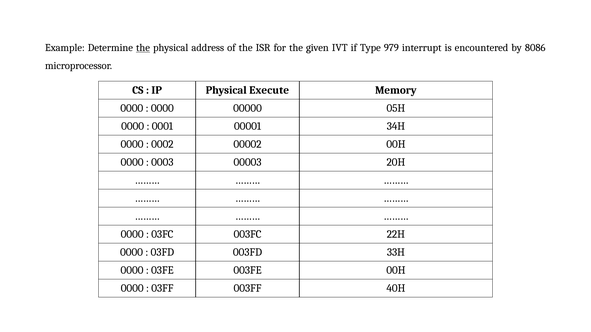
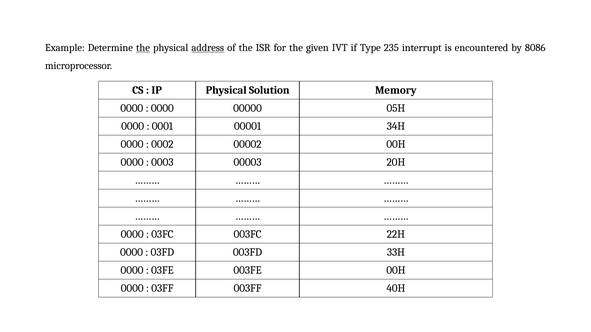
address underline: none -> present
979: 979 -> 235
Execute: Execute -> Solution
